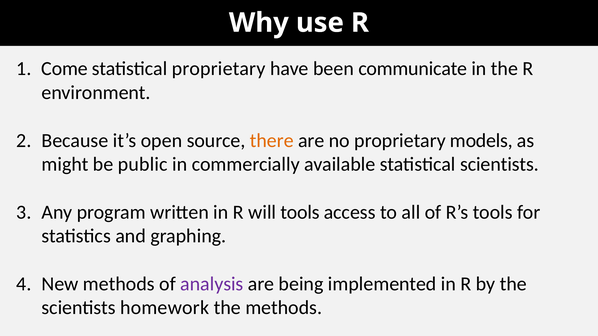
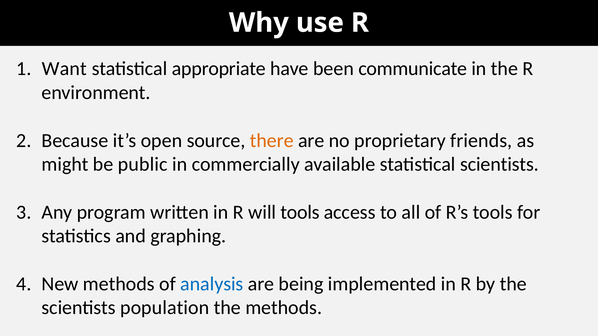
Come: Come -> Want
statistical proprietary: proprietary -> appropriate
models: models -> friends
analysis colour: purple -> blue
homework: homework -> population
